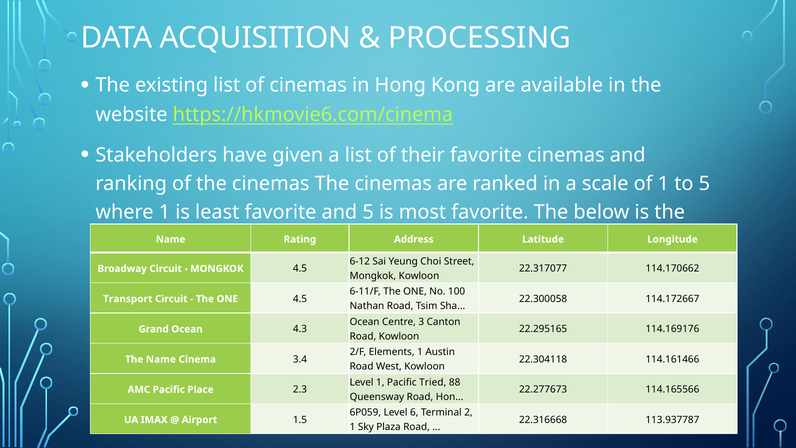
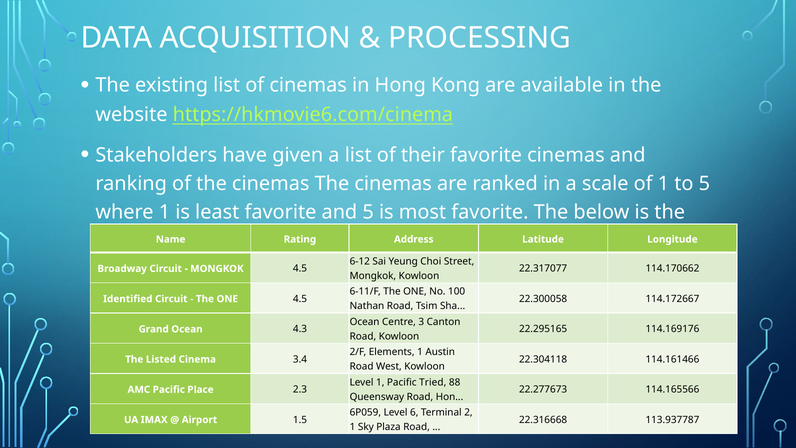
Transport: Transport -> Identified
The Name: Name -> Listed
